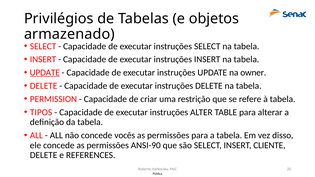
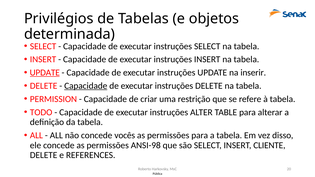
armazenado: armazenado -> determinada
owner: owner -> inserir
Capacidade at (86, 86) underline: none -> present
TIPOS: TIPOS -> TODO
ANSI-90: ANSI-90 -> ANSI-98
